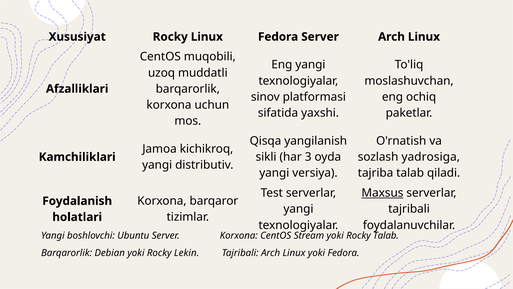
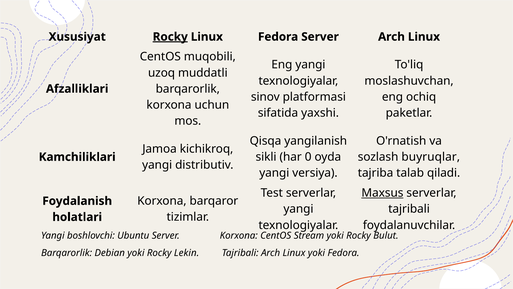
Rocky at (170, 37) underline: none -> present
3: 3 -> 0
yadrosiga: yadrosiga -> buyruqlar
Rocky Talab: Talab -> Bulut
